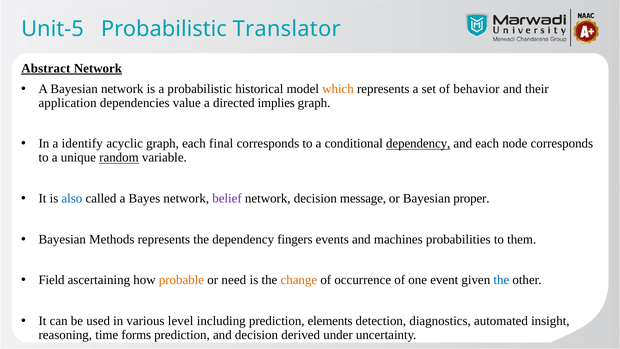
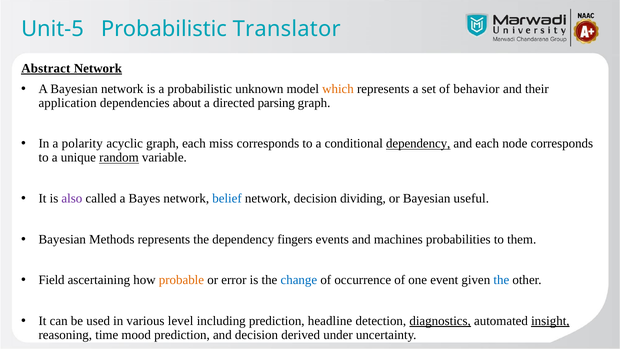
historical: historical -> unknown
value: value -> about
implies: implies -> parsing
identify: identify -> polarity
final: final -> miss
also colour: blue -> purple
belief colour: purple -> blue
message: message -> dividing
proper: proper -> useful
need: need -> error
change colour: orange -> blue
elements: elements -> headline
diagnostics underline: none -> present
insight underline: none -> present
forms: forms -> mood
